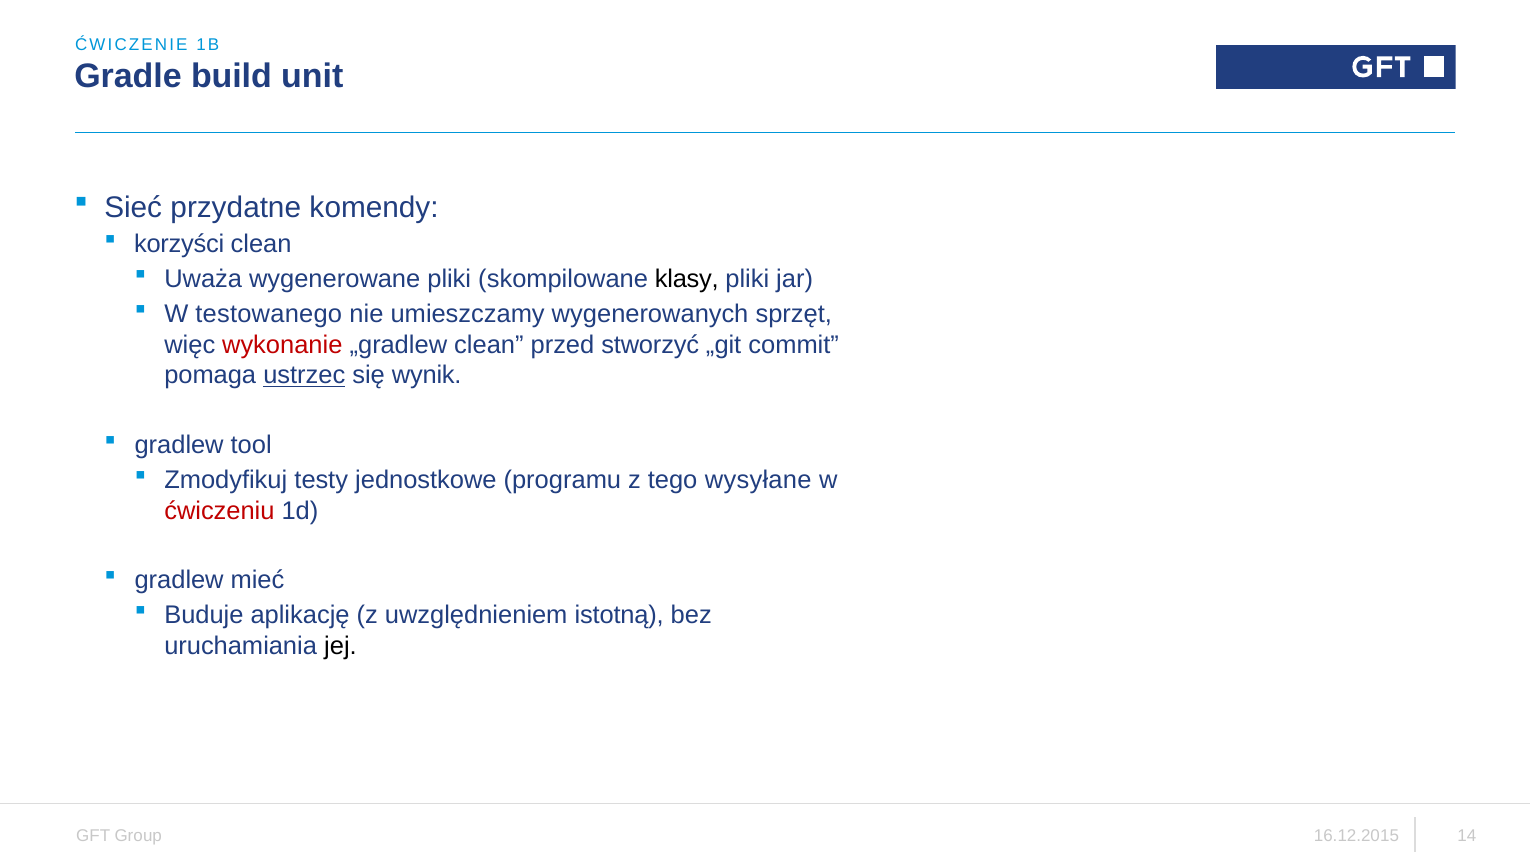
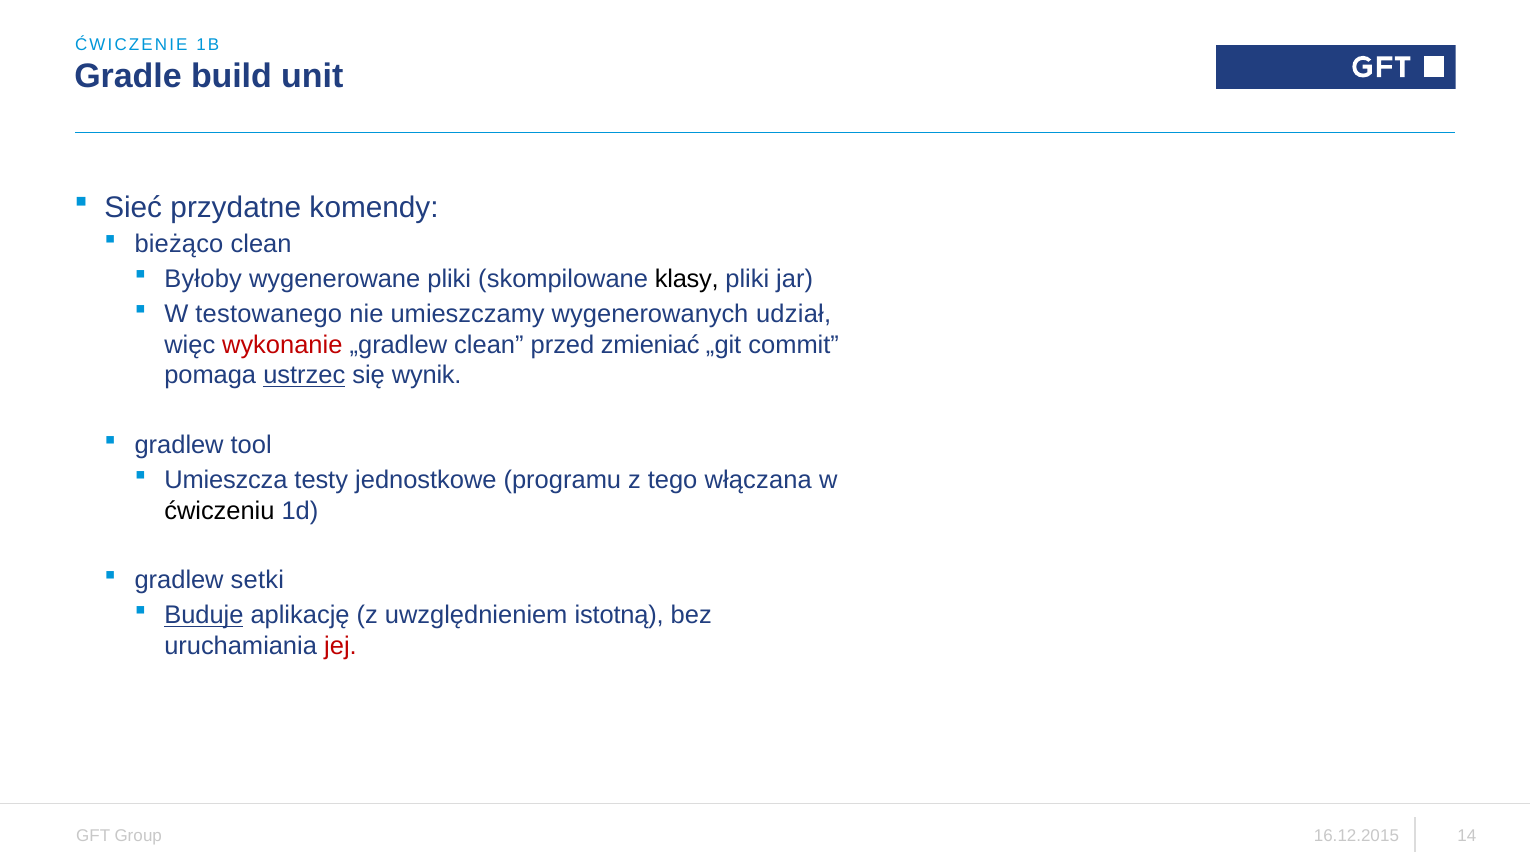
korzyści: korzyści -> bieżąco
Uważa: Uważa -> Byłoby
sprzęt: sprzęt -> udział
stworzyć: stworzyć -> zmieniać
Zmodyfikuj: Zmodyfikuj -> Umieszcza
wysyłane: wysyłane -> włączana
ćwiczeniu colour: red -> black
mieć: mieć -> setki
Buduje underline: none -> present
jej colour: black -> red
